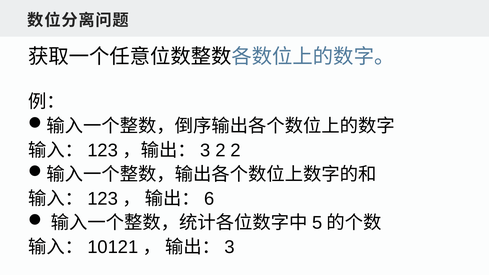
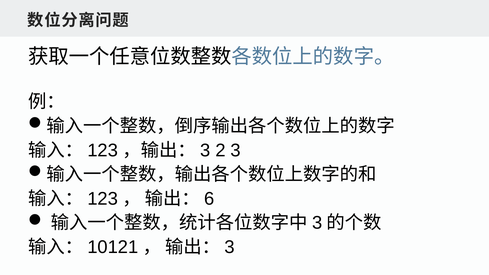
2 2: 2 -> 3
5 at (317, 223): 5 -> 3
